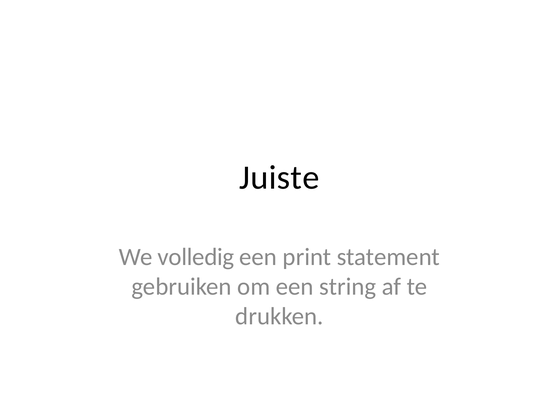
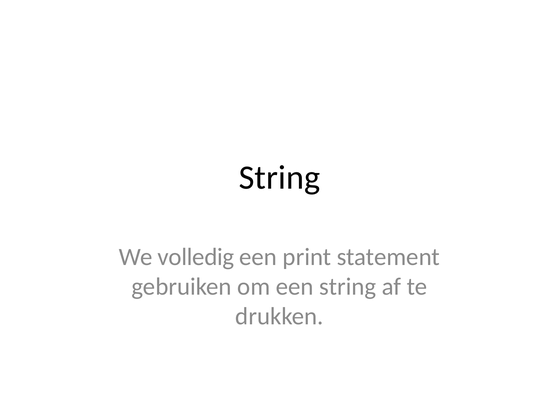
Juiste at (279, 178): Juiste -> String
